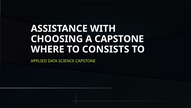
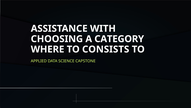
A CAPSTONE: CAPSTONE -> CATEGORY
